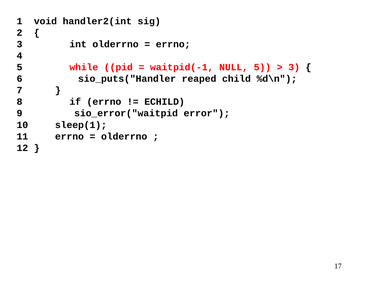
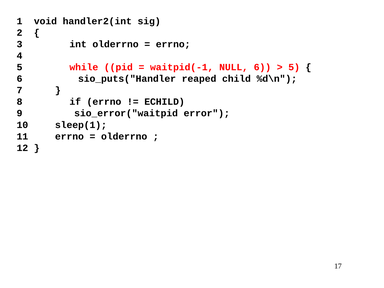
NULL 5: 5 -> 6
3 at (294, 67): 3 -> 5
